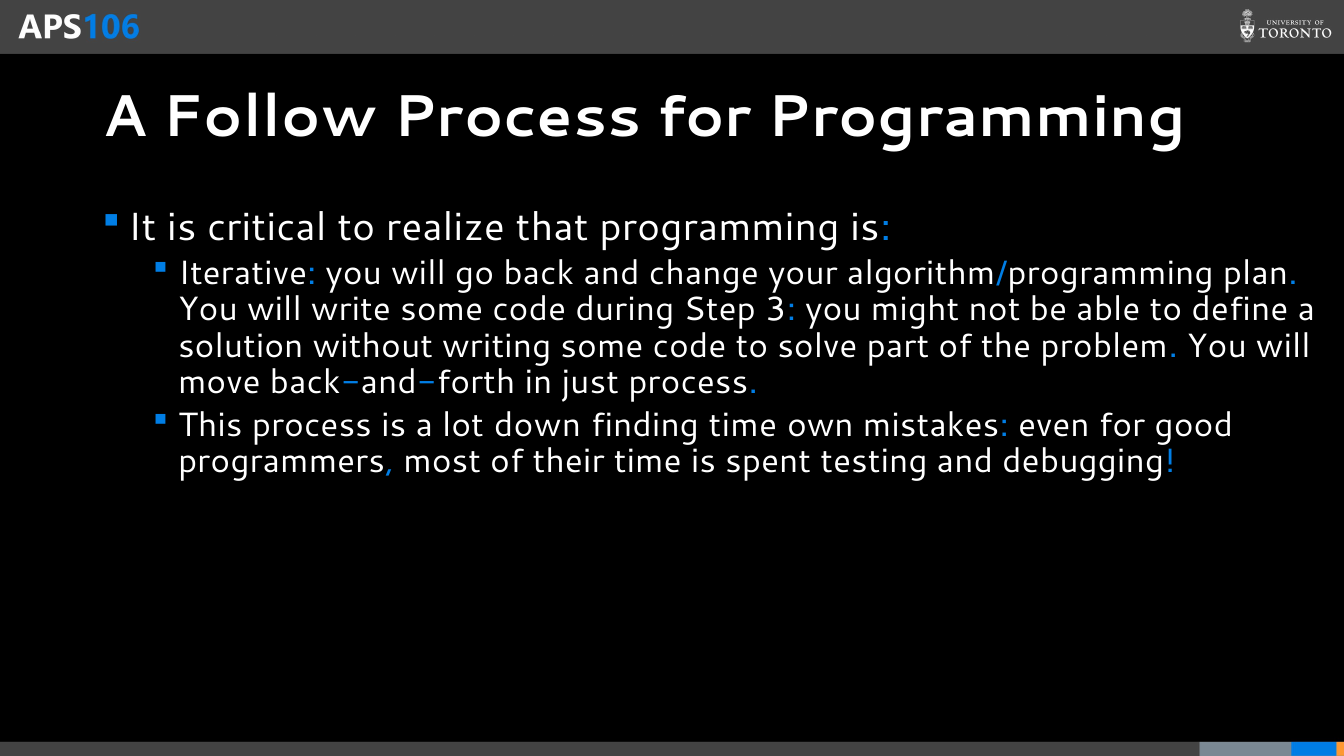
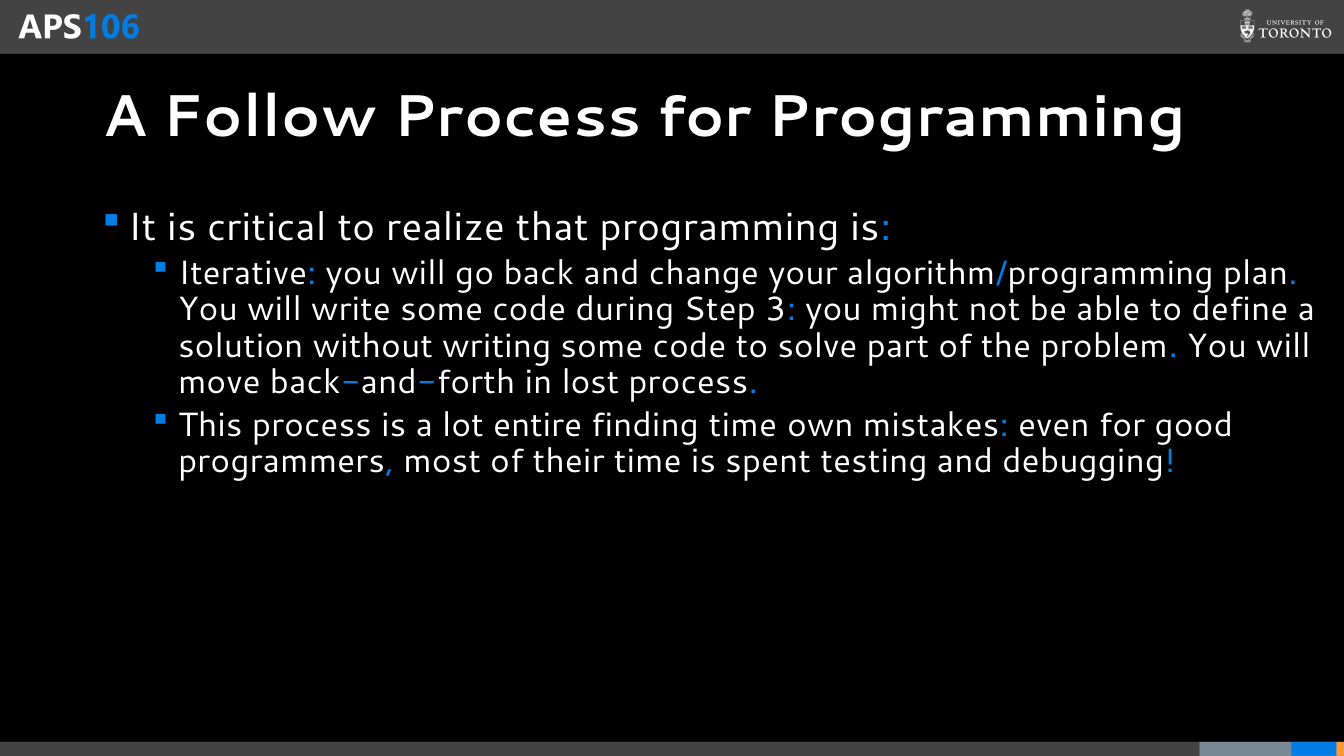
just: just -> lost
down: down -> entire
